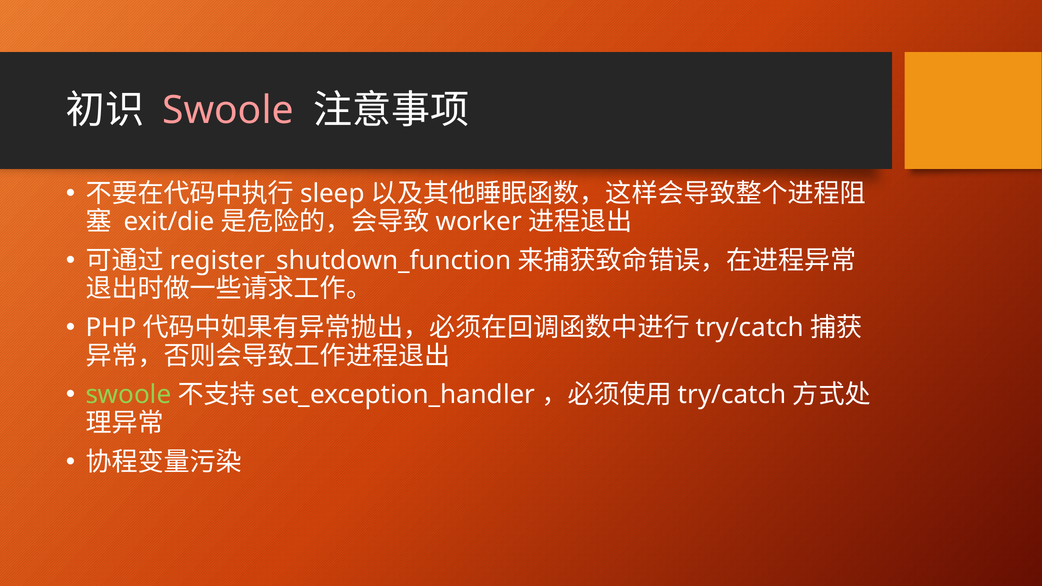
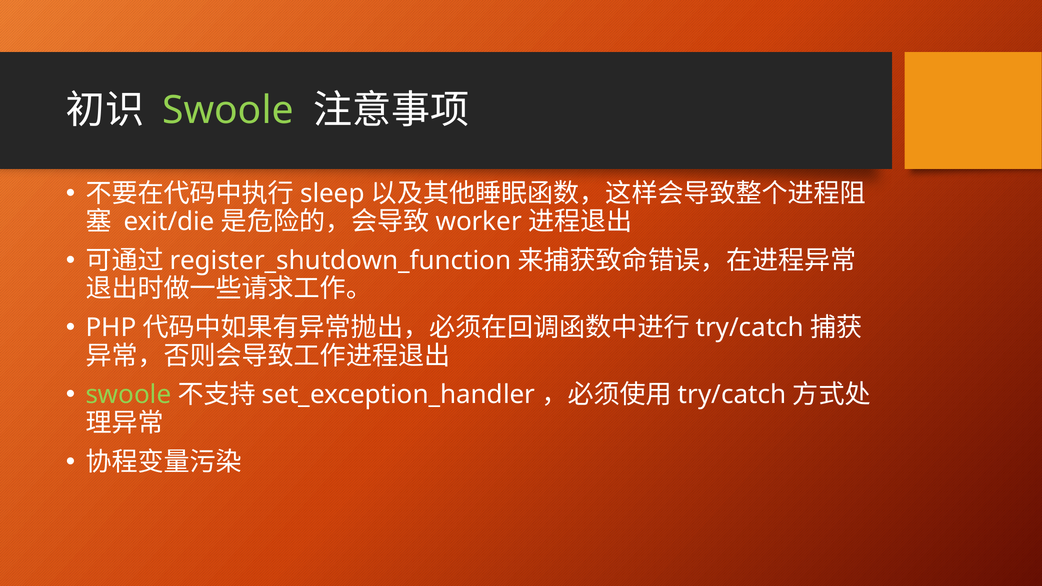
Swoole at (228, 110) colour: pink -> light green
